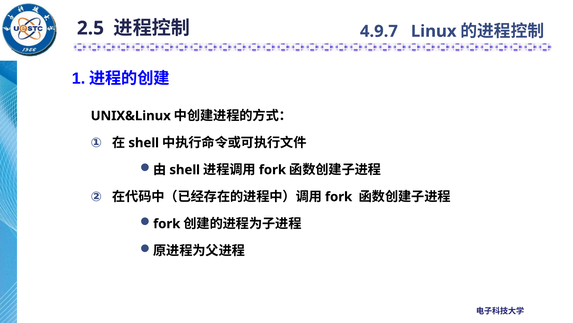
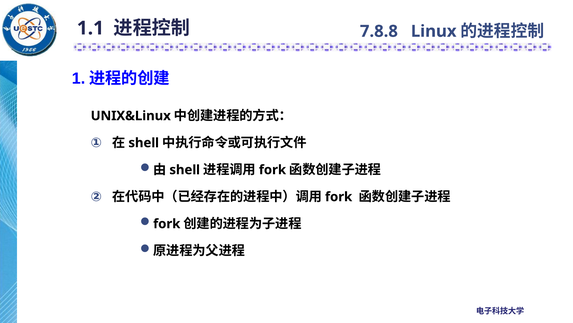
2.5: 2.5 -> 1.1
4.9.7: 4.9.7 -> 7.8.8
